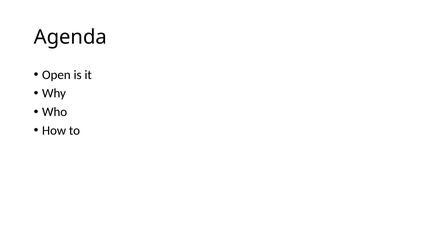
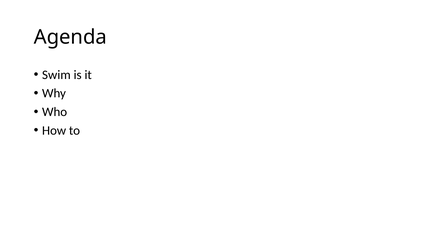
Open: Open -> Swim
